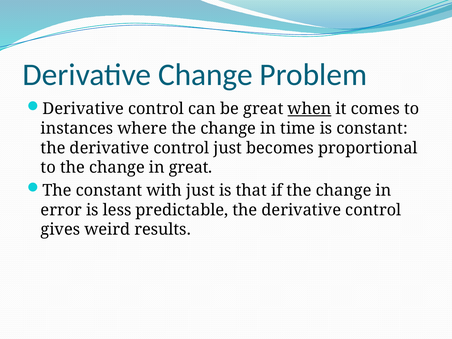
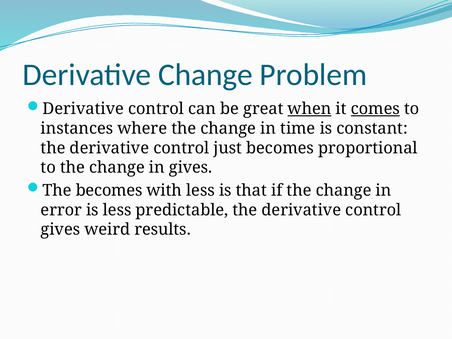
comes underline: none -> present
in great: great -> gives
The constant: constant -> becomes
with just: just -> less
